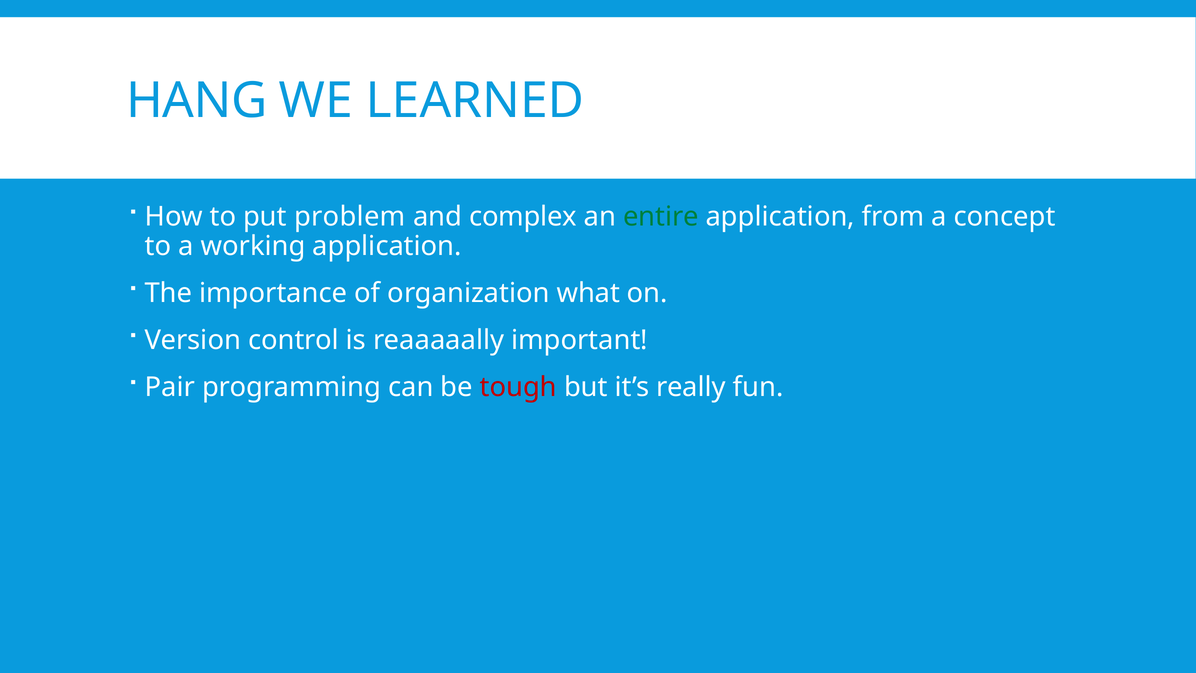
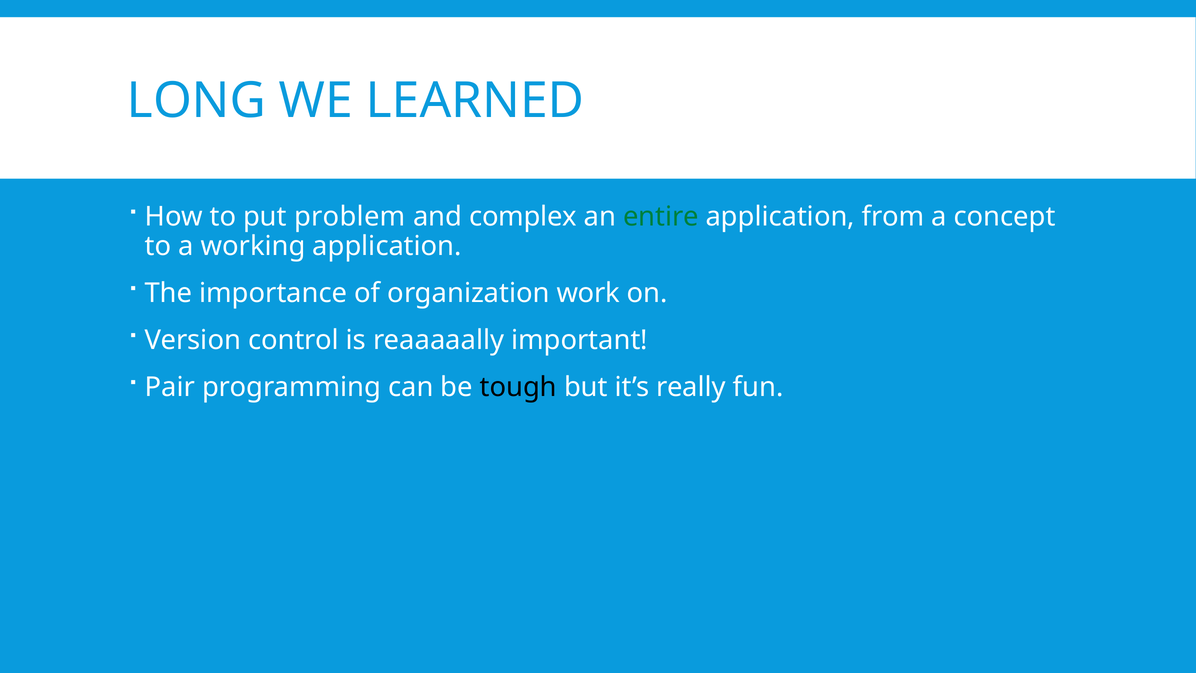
HANG: HANG -> LONG
what: what -> work
tough colour: red -> black
